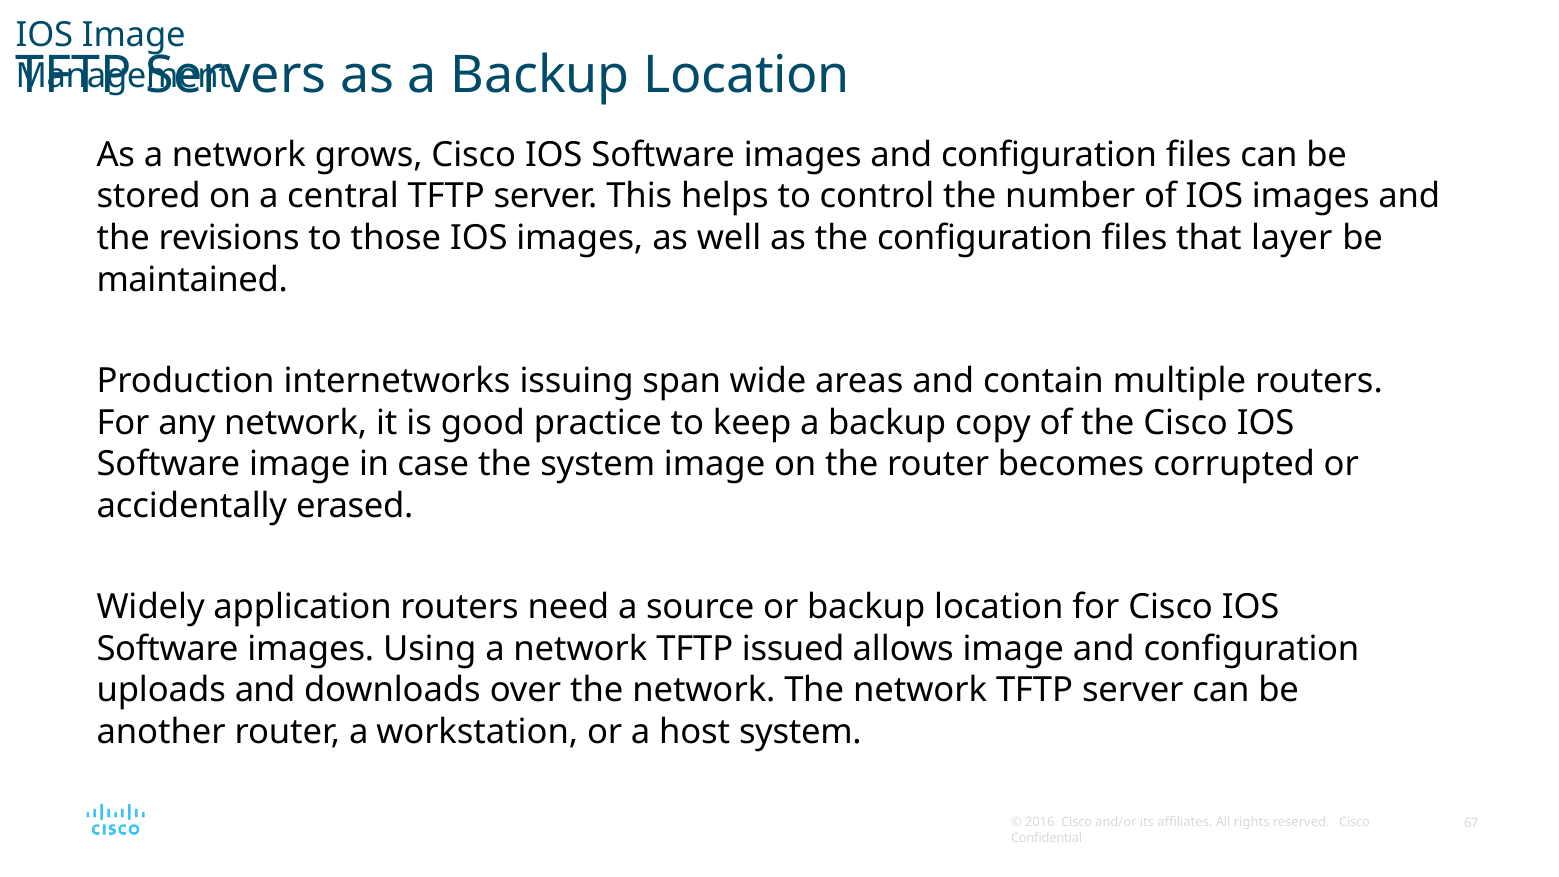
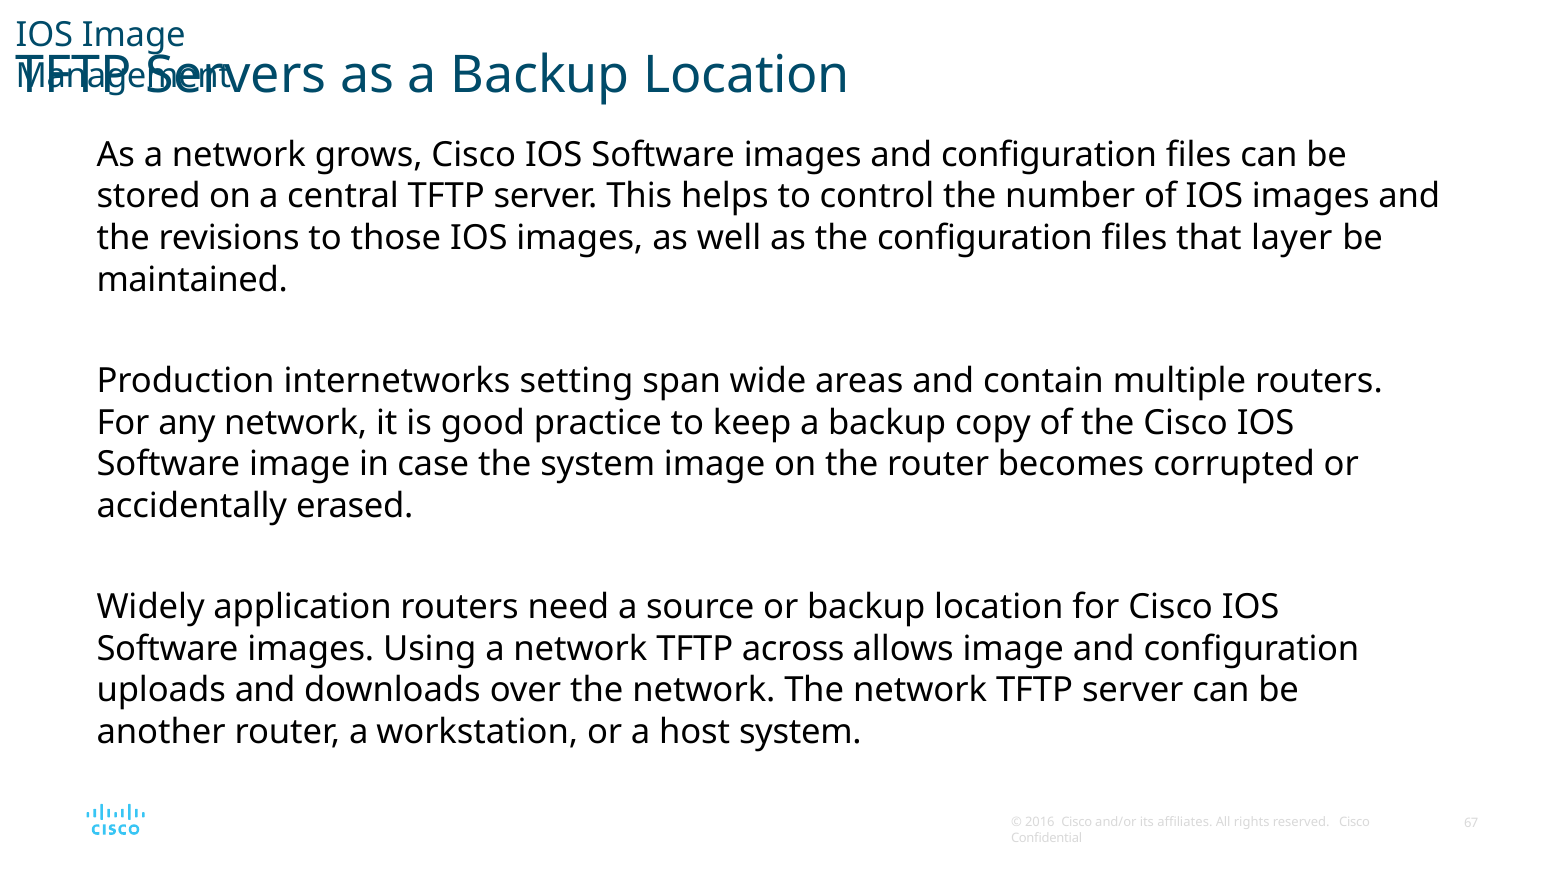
issuing: issuing -> setting
issued: issued -> across
